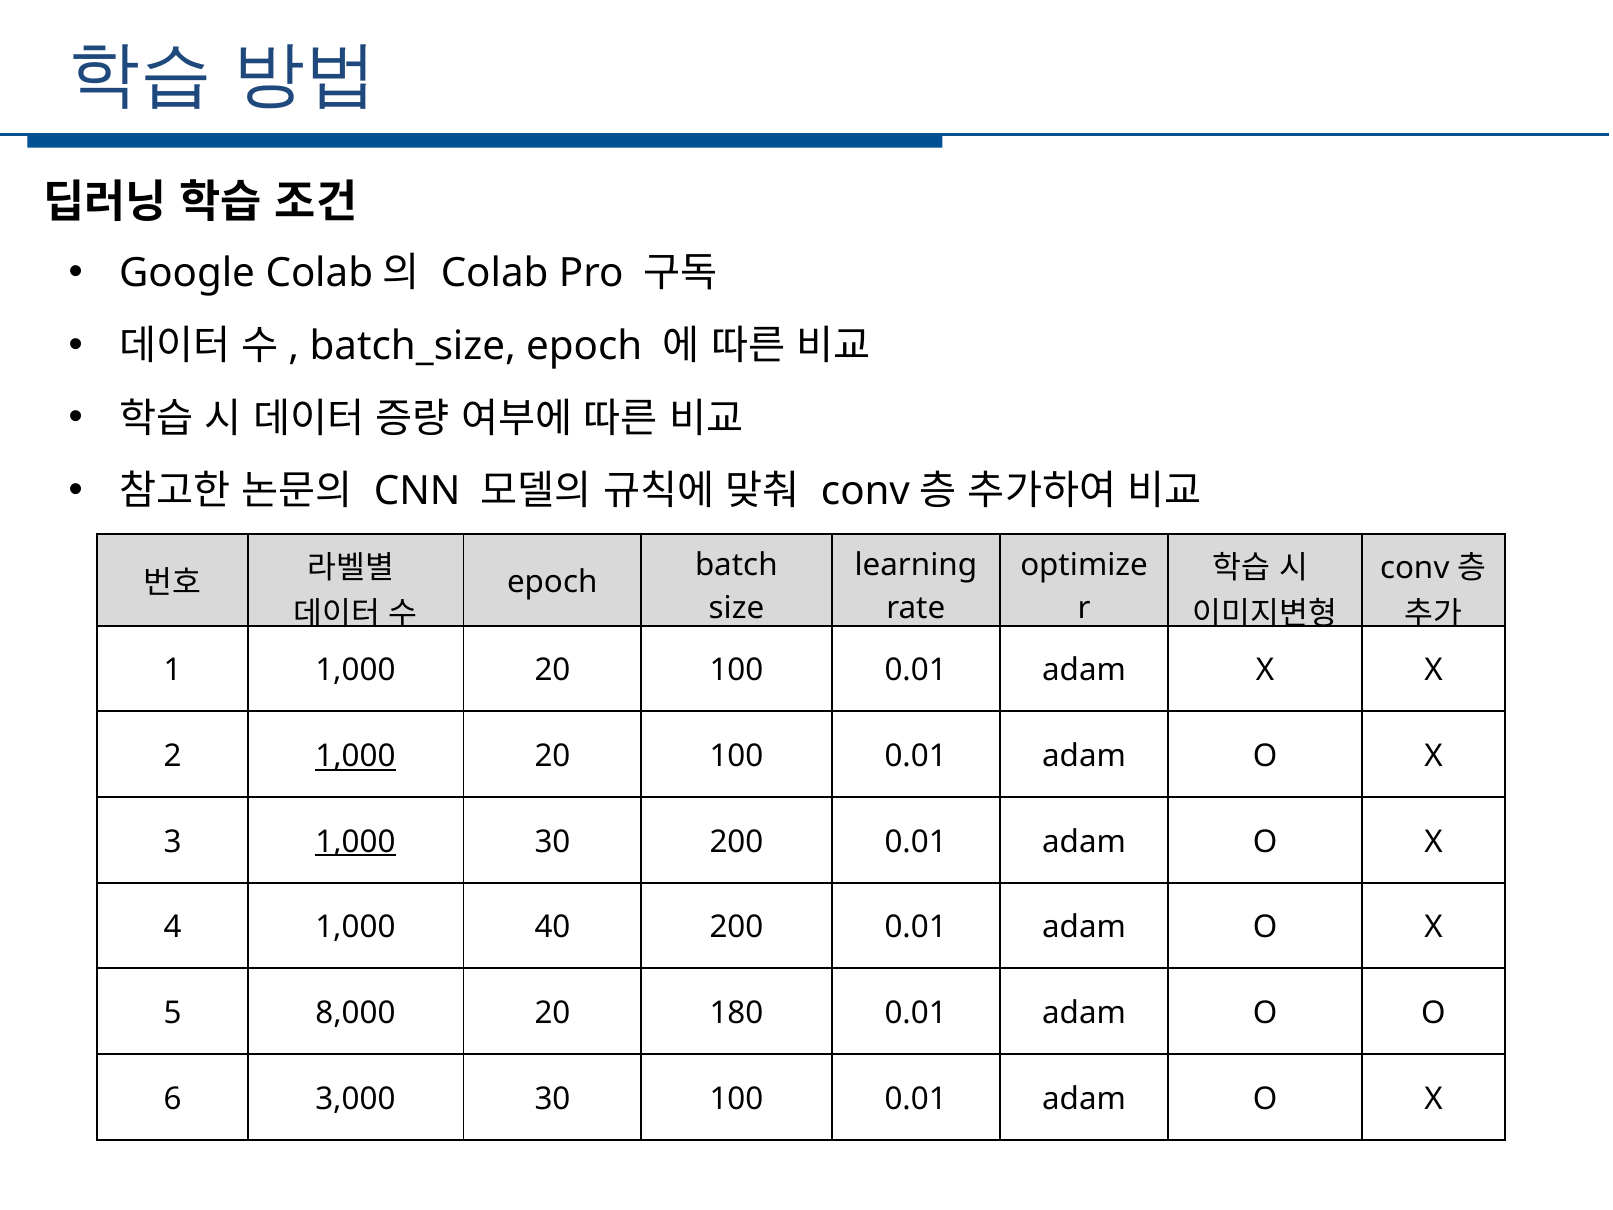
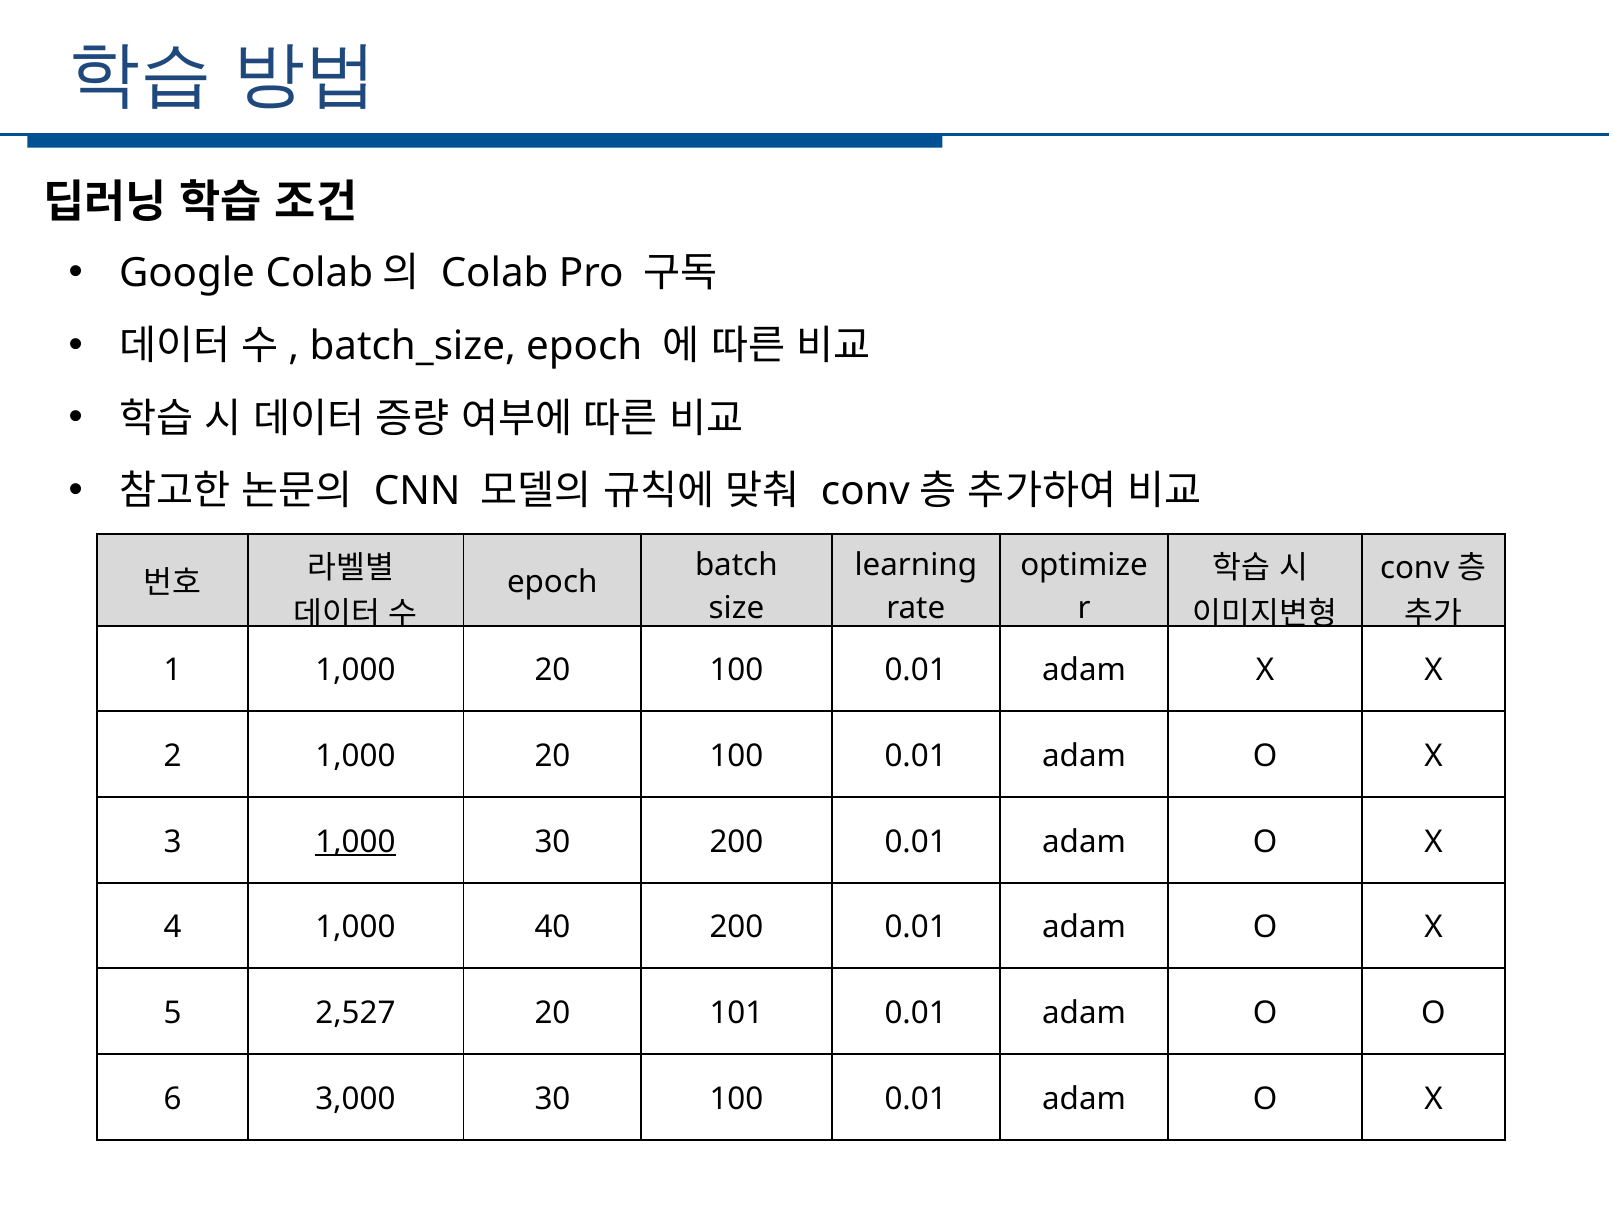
1,000 at (355, 756) underline: present -> none
8,000: 8,000 -> 2,527
180: 180 -> 101
